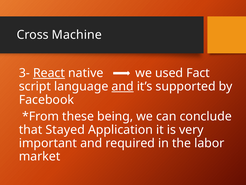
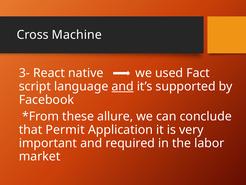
React underline: present -> none
being: being -> allure
Stayed: Stayed -> Permit
